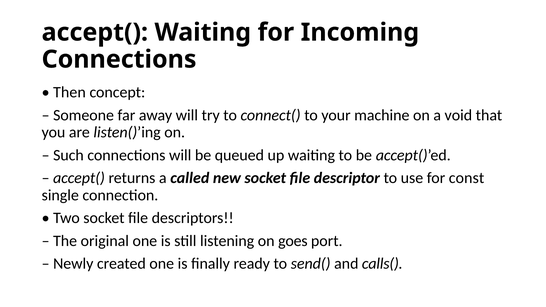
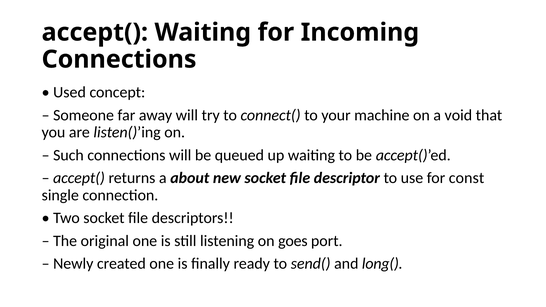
Then: Then -> Used
called: called -> about
calls(: calls( -> long(
